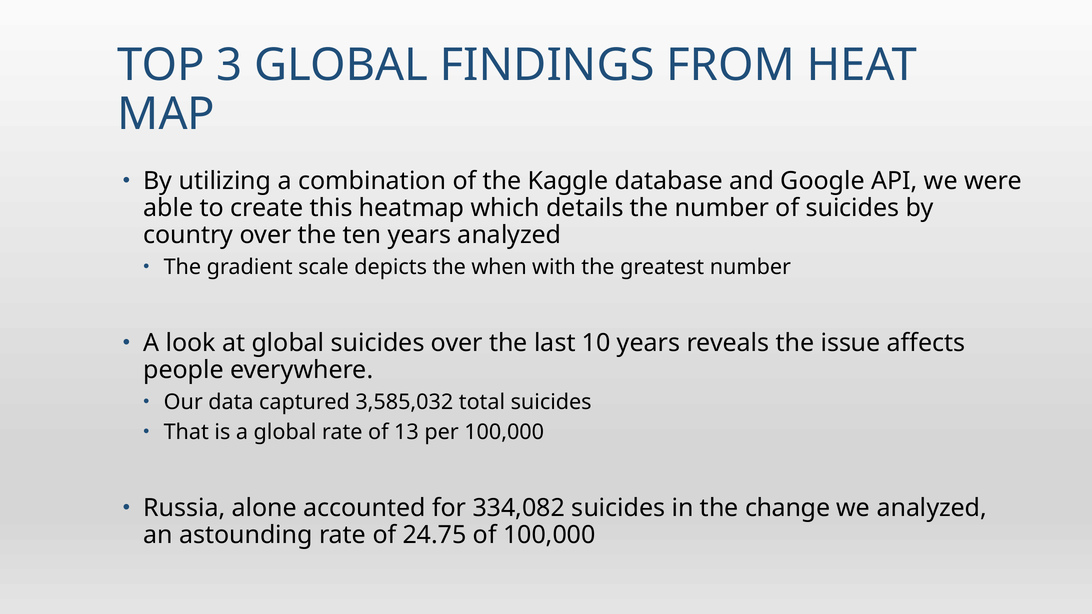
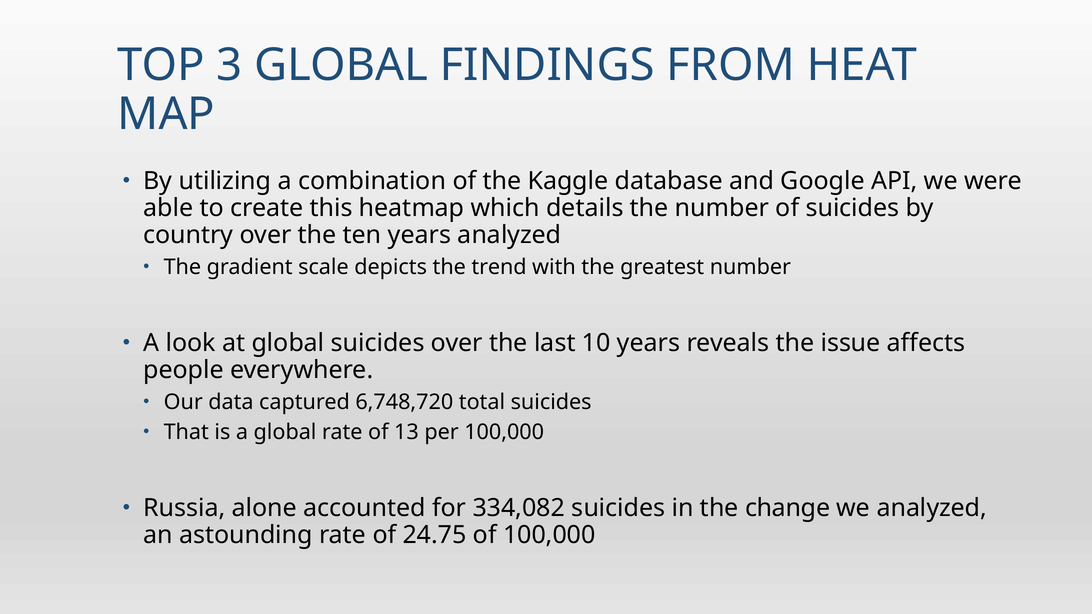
when: when -> trend
3,585,032: 3,585,032 -> 6,748,720
